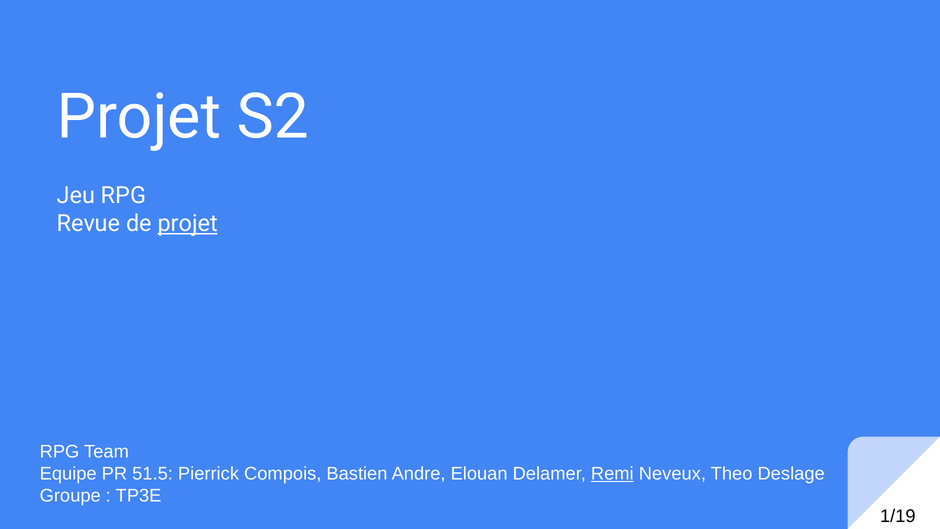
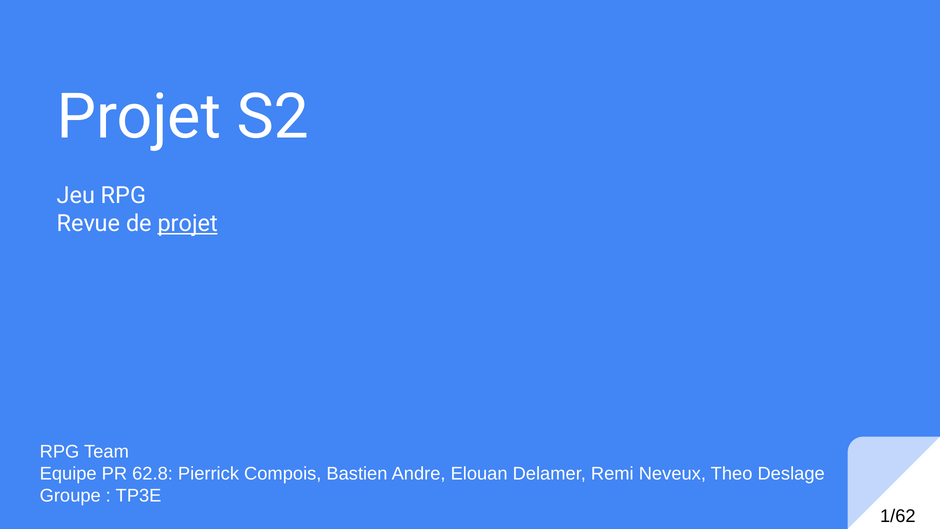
51.5: 51.5 -> 62.8
Remi underline: present -> none
1/19: 1/19 -> 1/62
